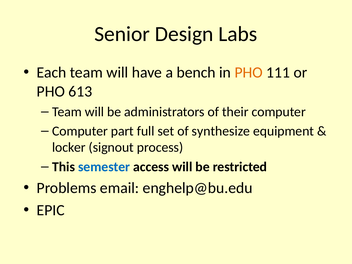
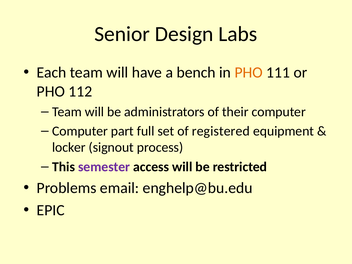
613: 613 -> 112
synthesize: synthesize -> registered
semester colour: blue -> purple
